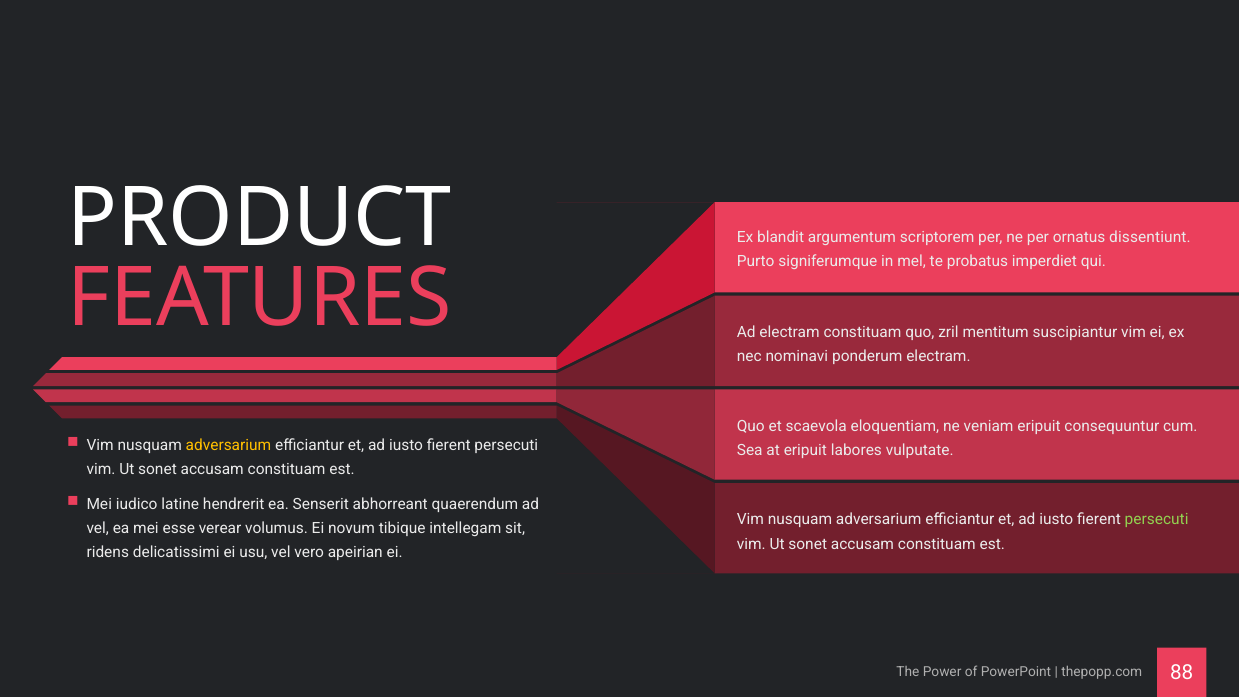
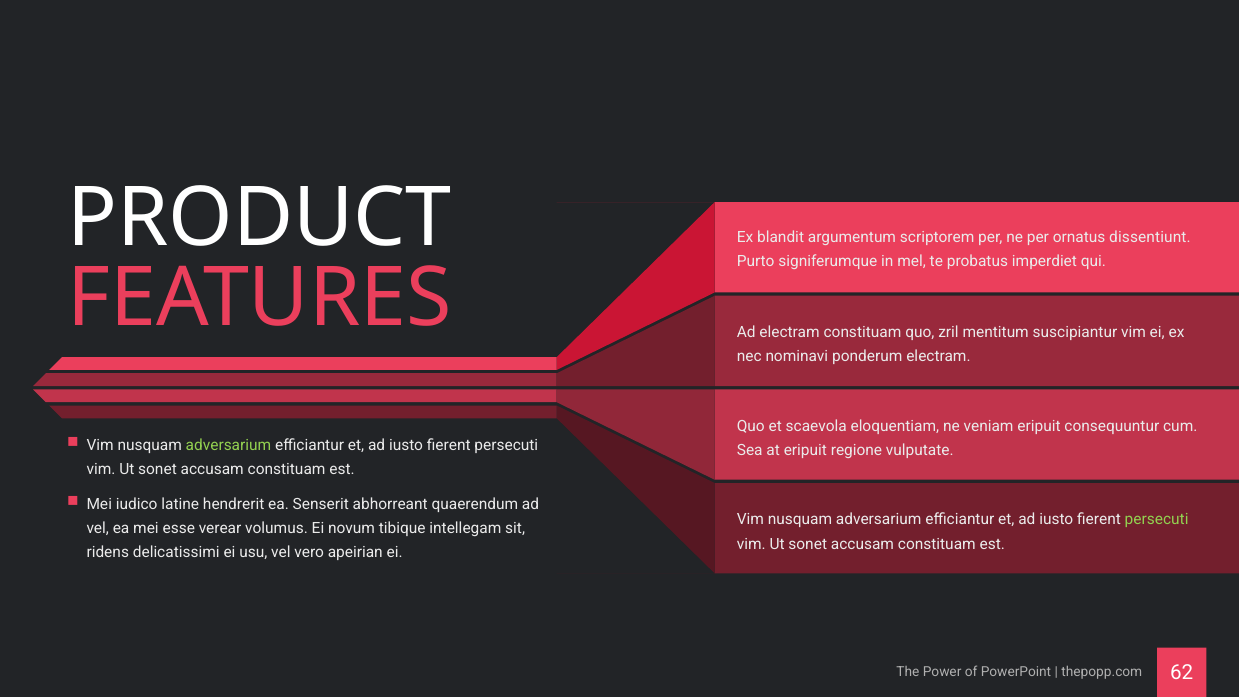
adversarium at (228, 445) colour: yellow -> light green
labores: labores -> regione
88: 88 -> 62
